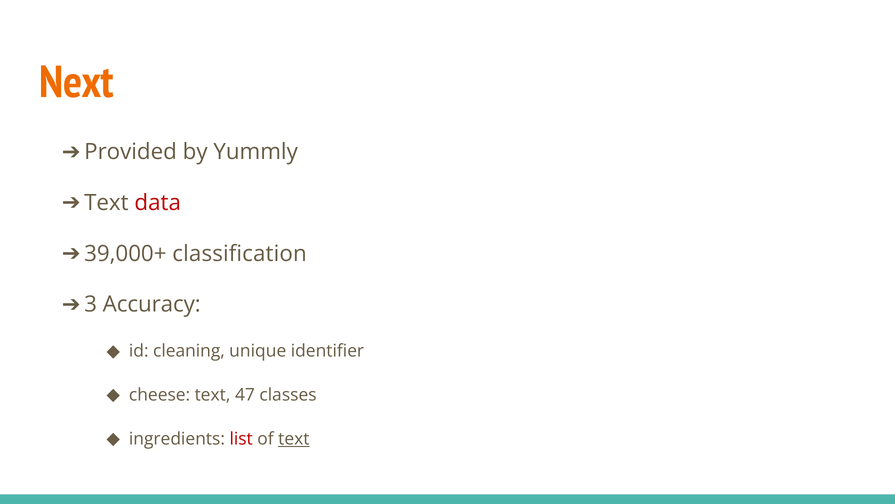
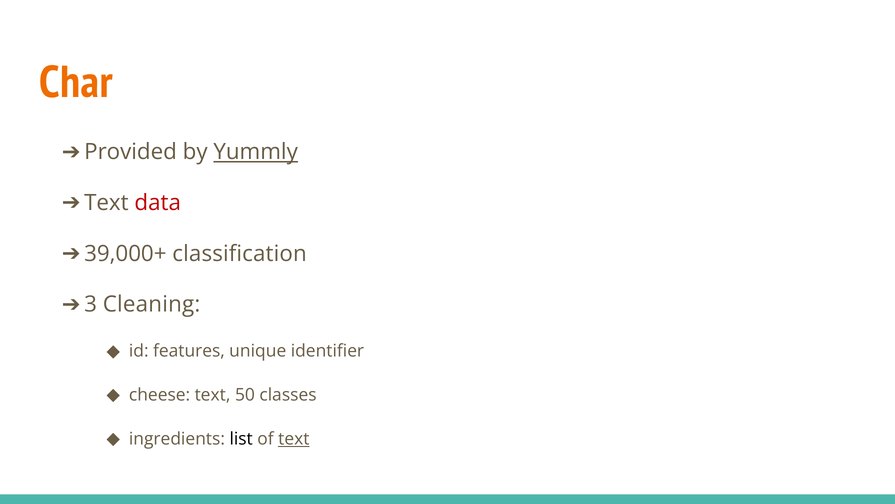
Next: Next -> Char
Yummly underline: none -> present
Accuracy: Accuracy -> Cleaning
cleaning: cleaning -> features
47: 47 -> 50
list colour: red -> black
